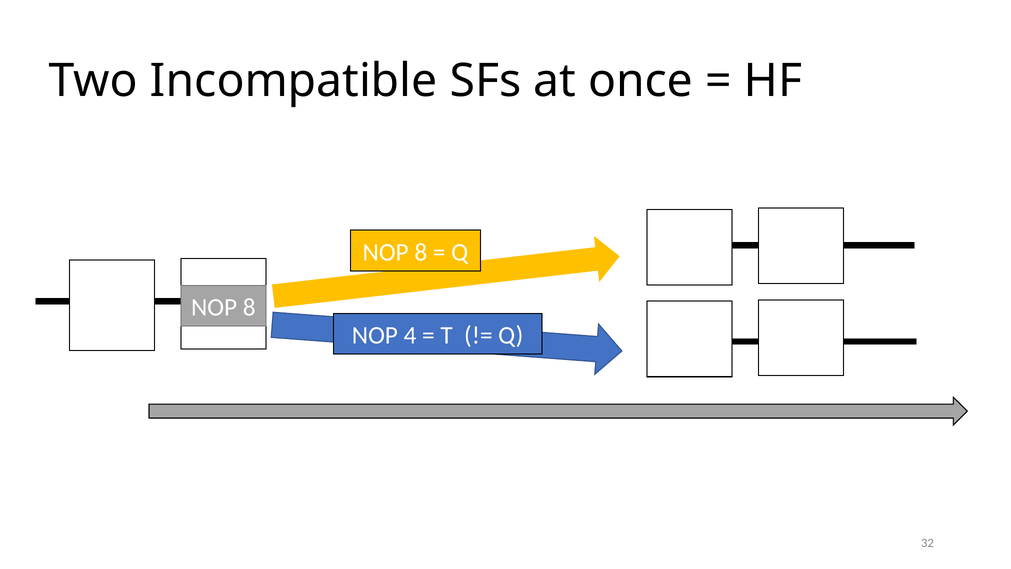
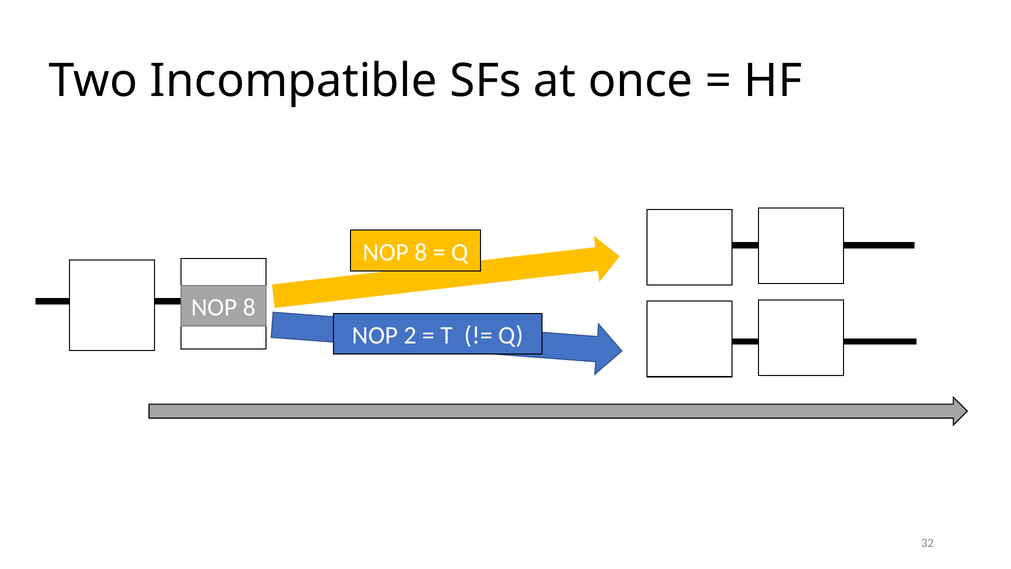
4: 4 -> 2
